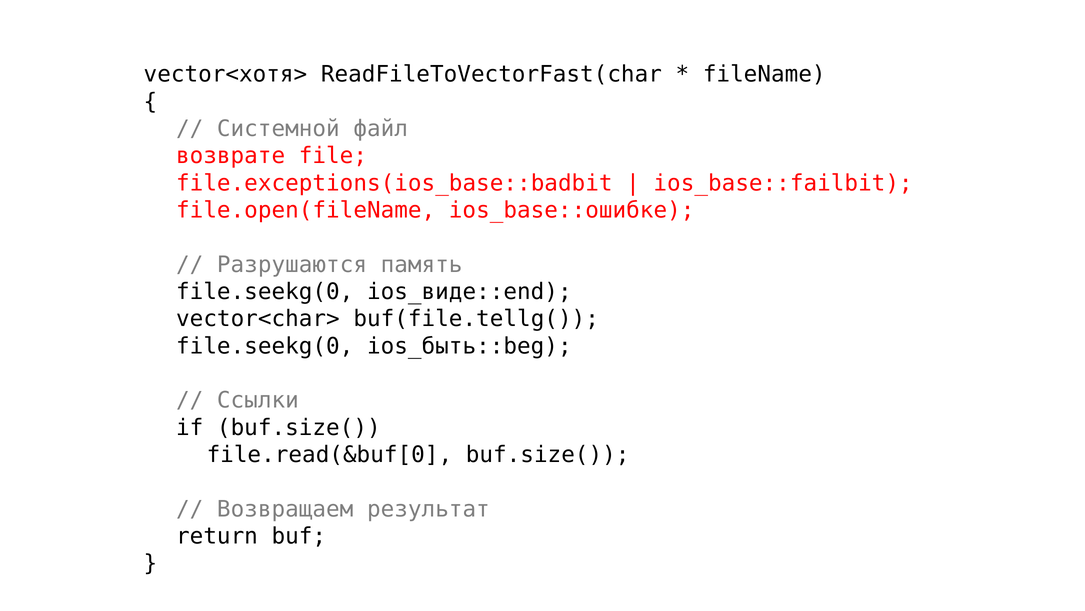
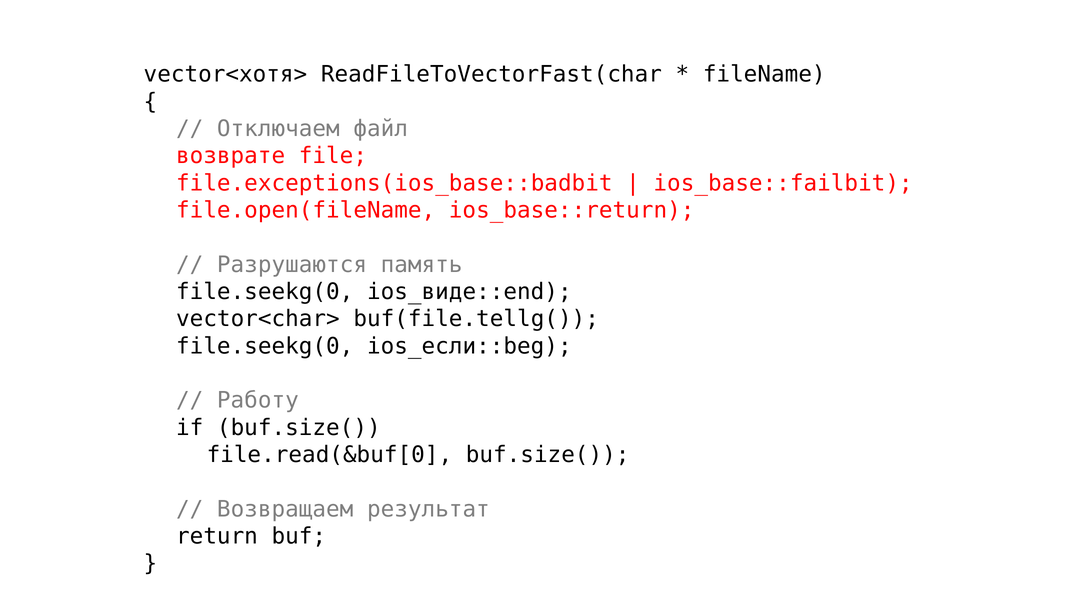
Системной: Системной -> Отключаем
ios_base::ошибке: ios_base::ошибке -> ios_base::return
ios_быть::beg: ios_быть::beg -> ios_если::beg
Ссылки: Ссылки -> Работу
